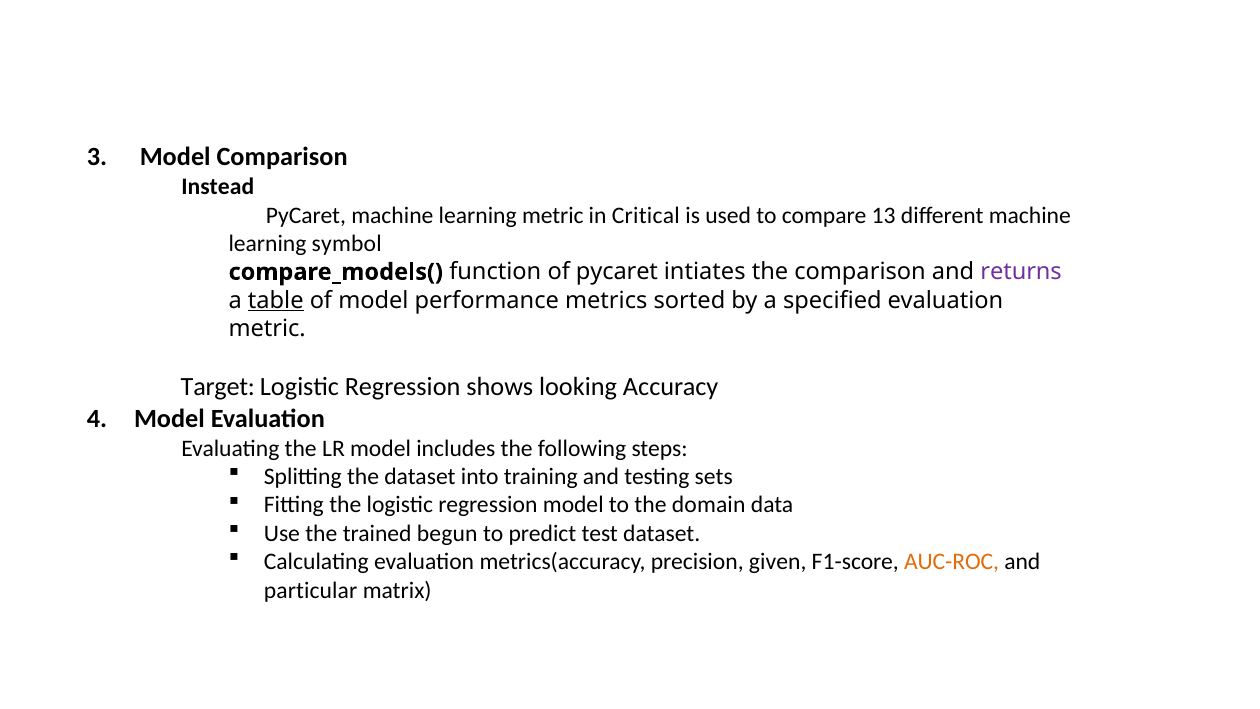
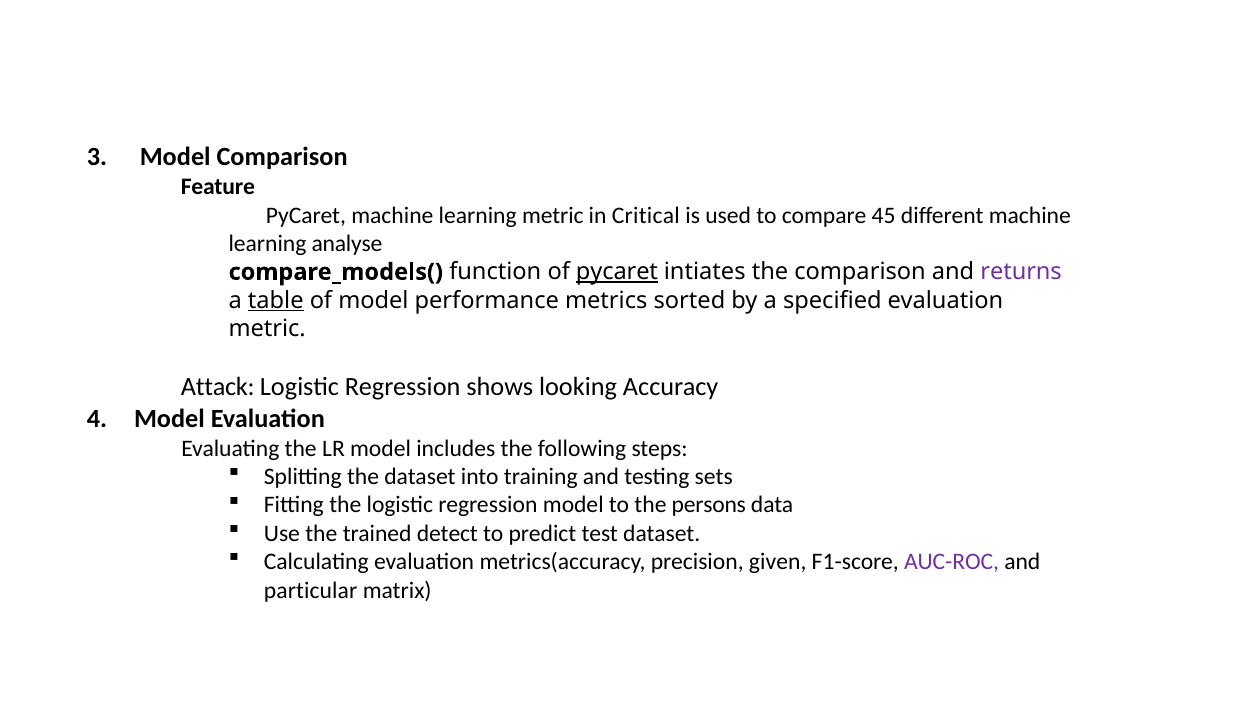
Instead: Instead -> Feature
13: 13 -> 45
symbol: symbol -> analyse
pycaret at (617, 272) underline: none -> present
Target: Target -> Attack
domain: domain -> persons
begun: begun -> detect
AUC-ROC colour: orange -> purple
